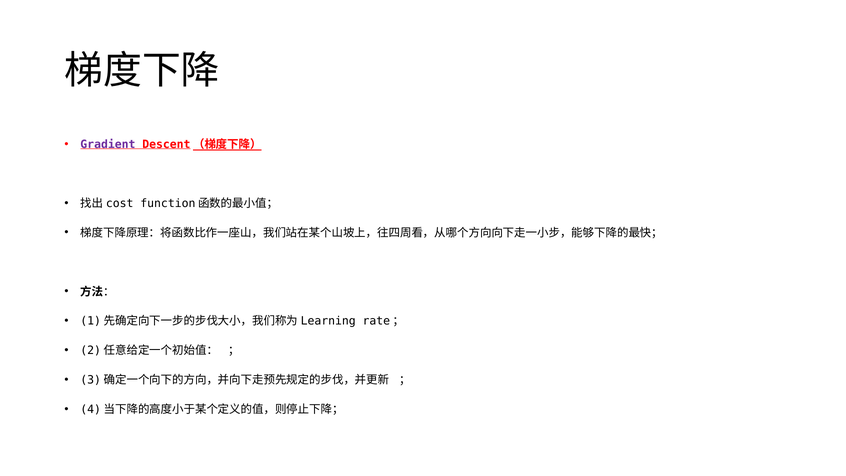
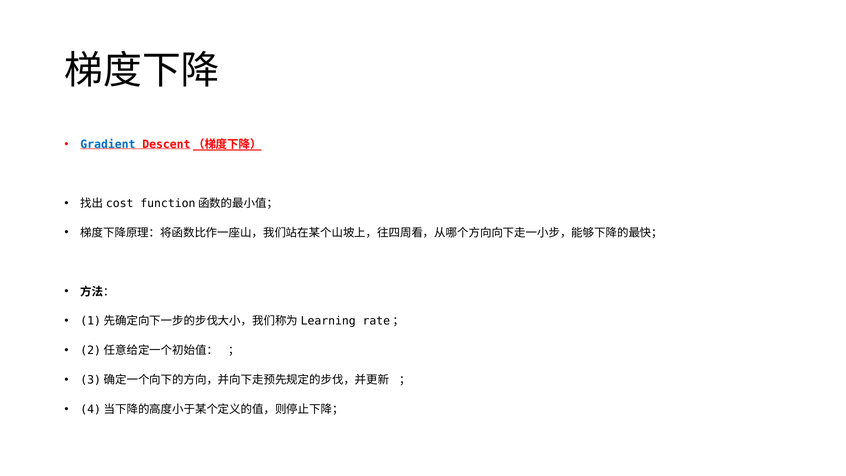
Gradient colour: purple -> blue
